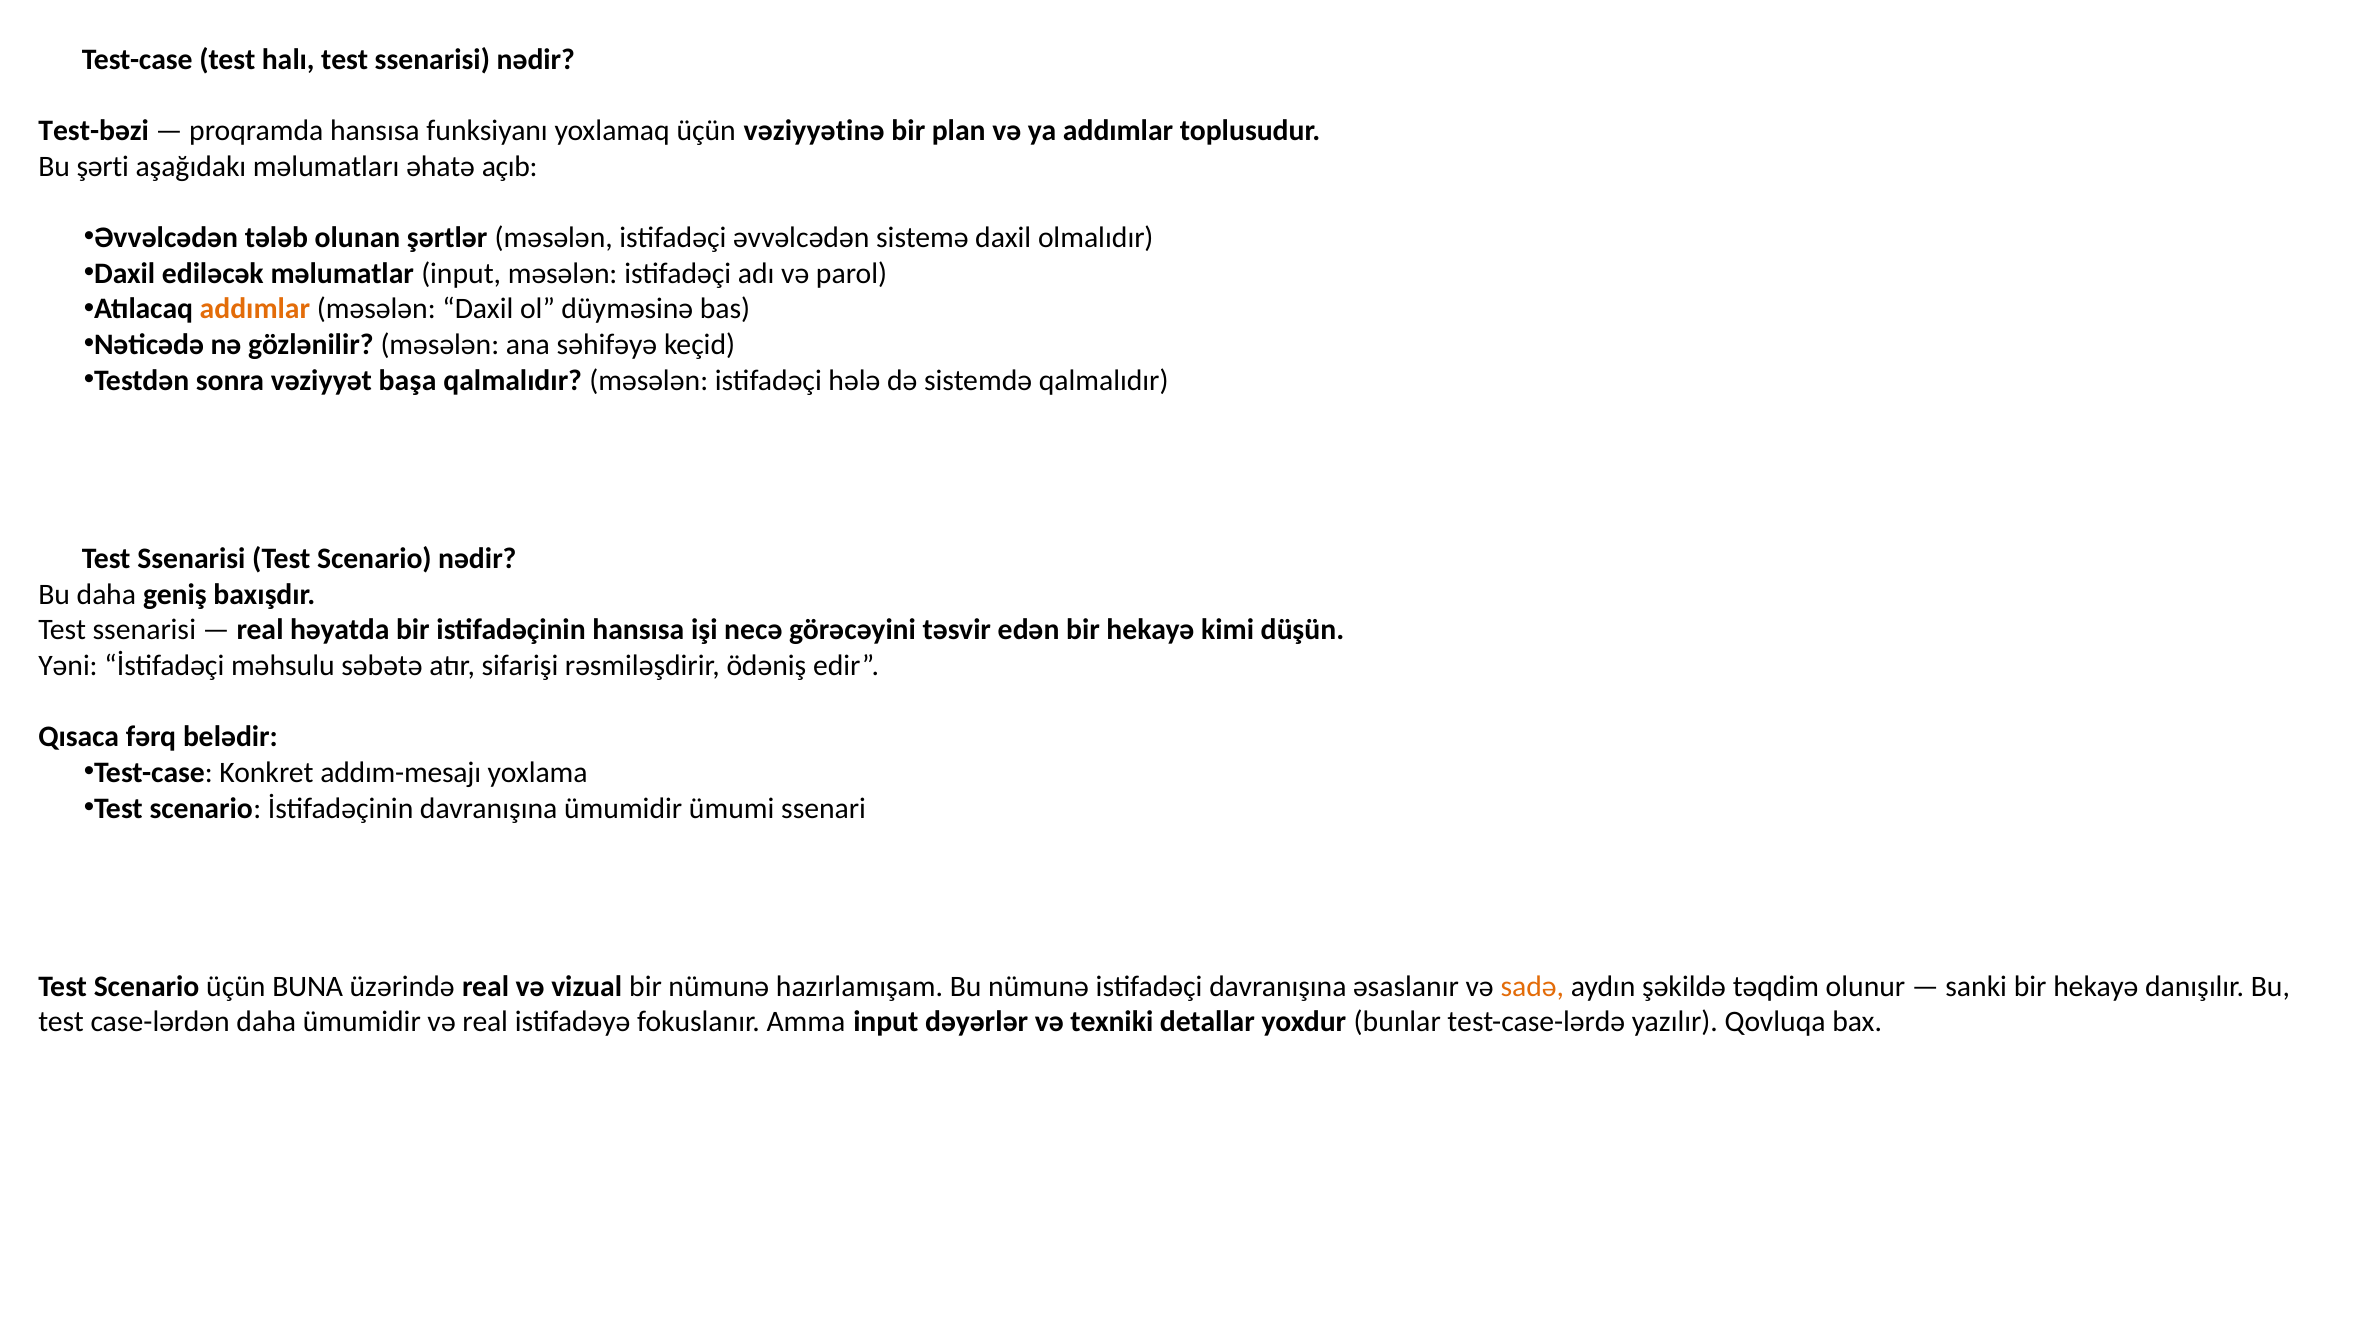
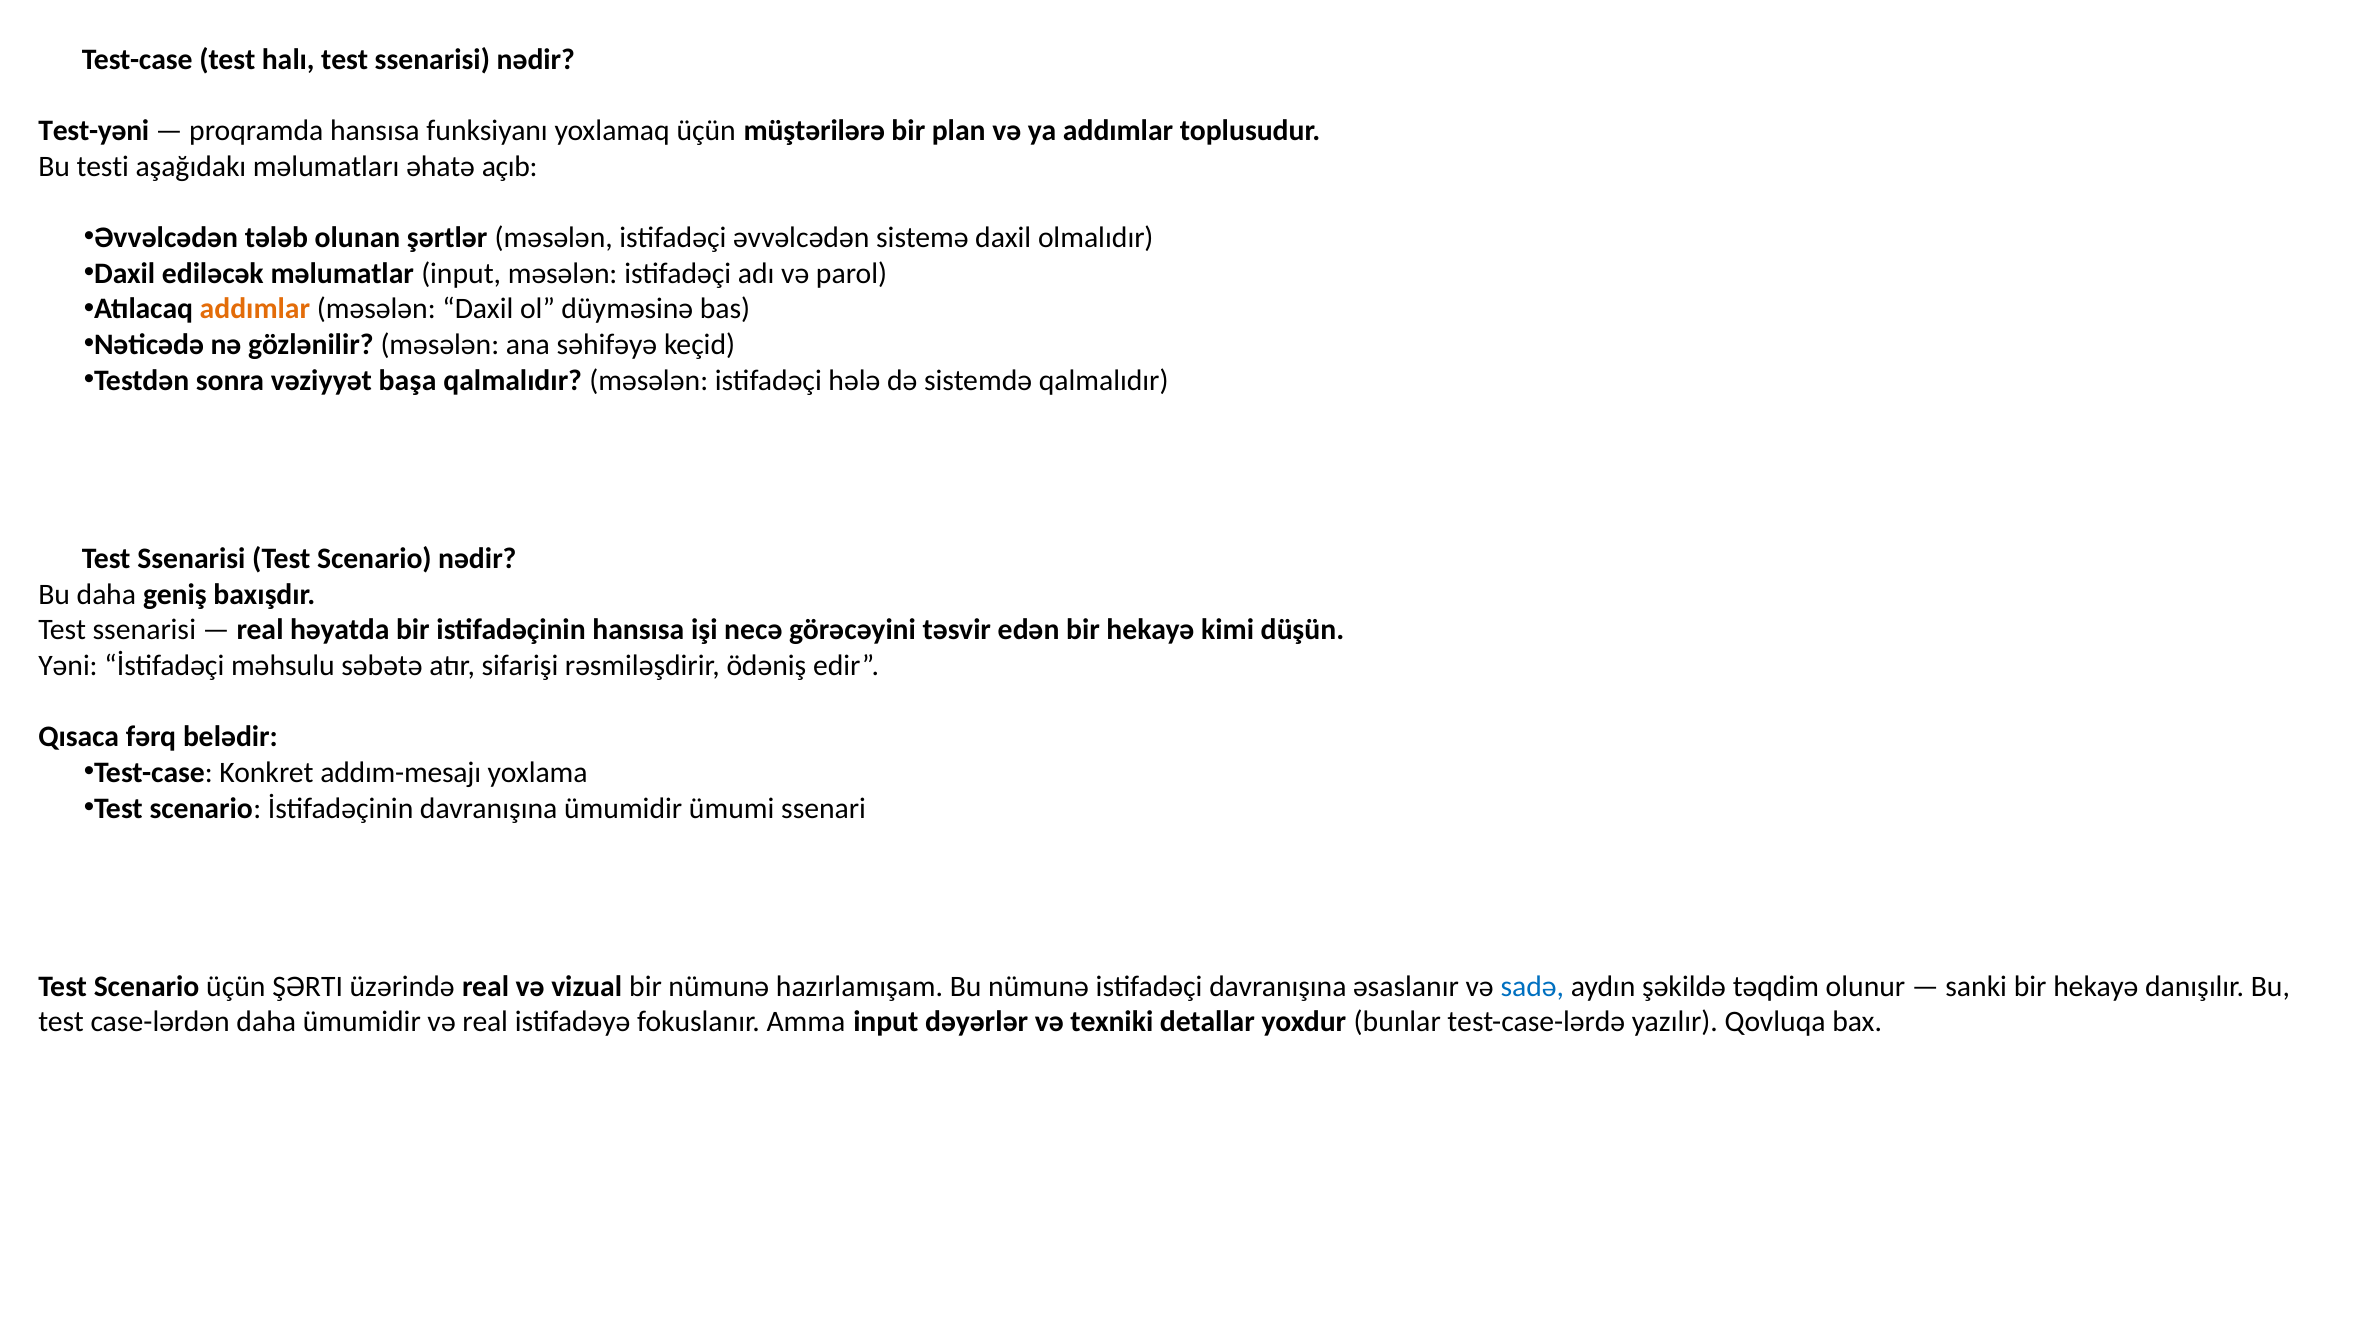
Test-bəzi: Test-bəzi -> Test-yəni
vəziyyətinə: vəziyyətinə -> müştərilərə
şərti: şərti -> testi
BUNA: BUNA -> ŞƏRTI
sadə colour: orange -> blue
